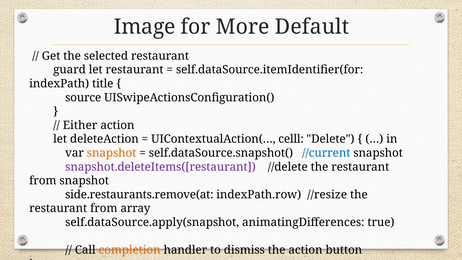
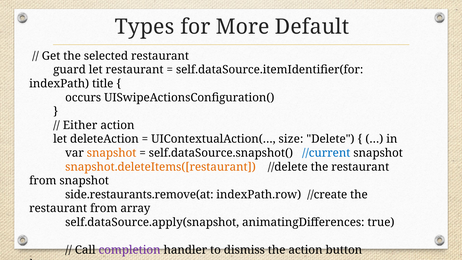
Image: Image -> Types
source: source -> occurs
celll: celll -> size
snapshot.deleteItems([restaurant colour: purple -> orange
//resize: //resize -> //create
completion colour: orange -> purple
